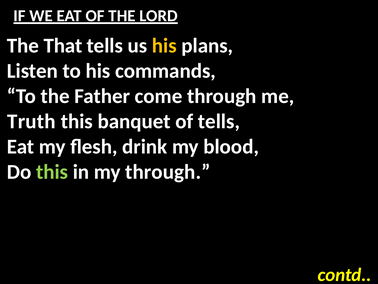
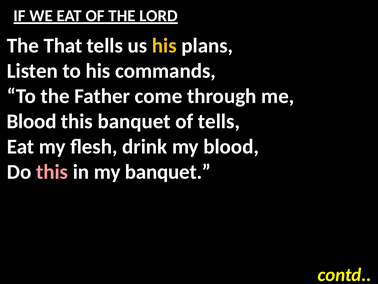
Truth at (31, 121): Truth -> Blood
this at (52, 172) colour: light green -> pink
my through: through -> banquet
